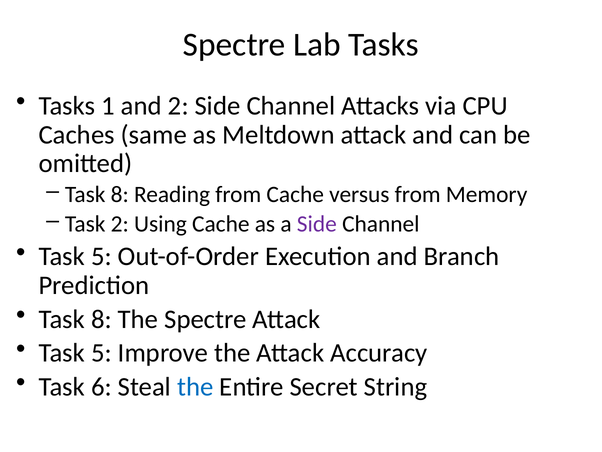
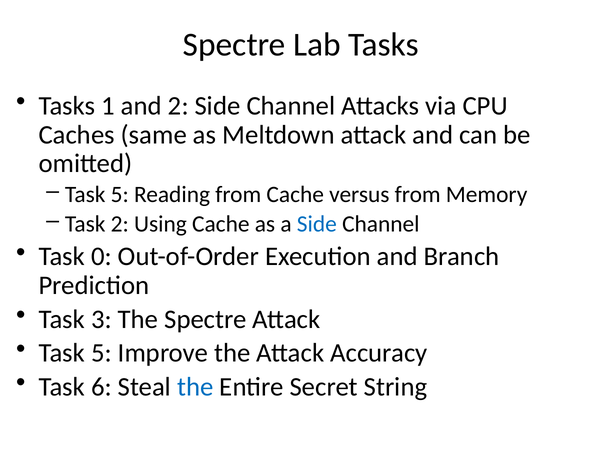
8 at (120, 194): 8 -> 5
Side at (317, 224) colour: purple -> blue
5 at (101, 256): 5 -> 0
8 at (101, 319): 8 -> 3
